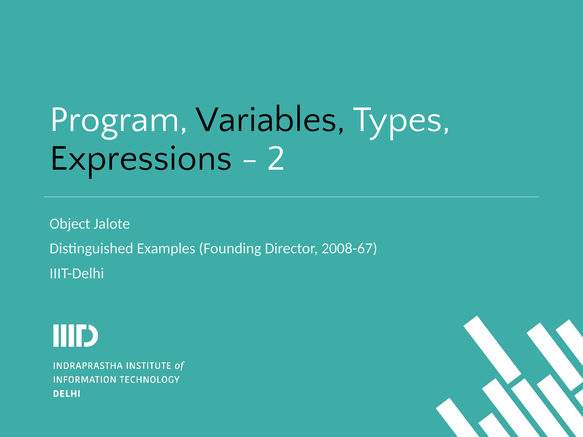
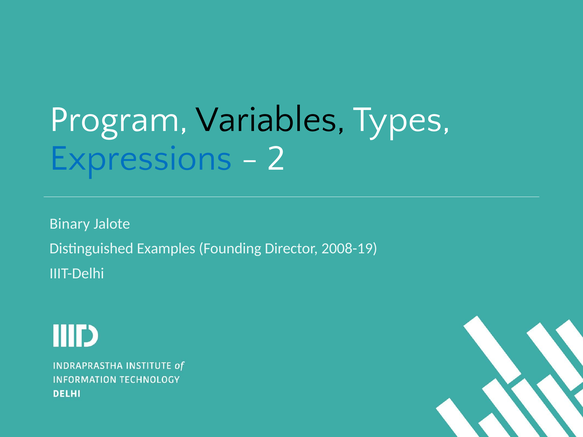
Expressions colour: black -> blue
Object: Object -> Binary
2008-67: 2008-67 -> 2008-19
